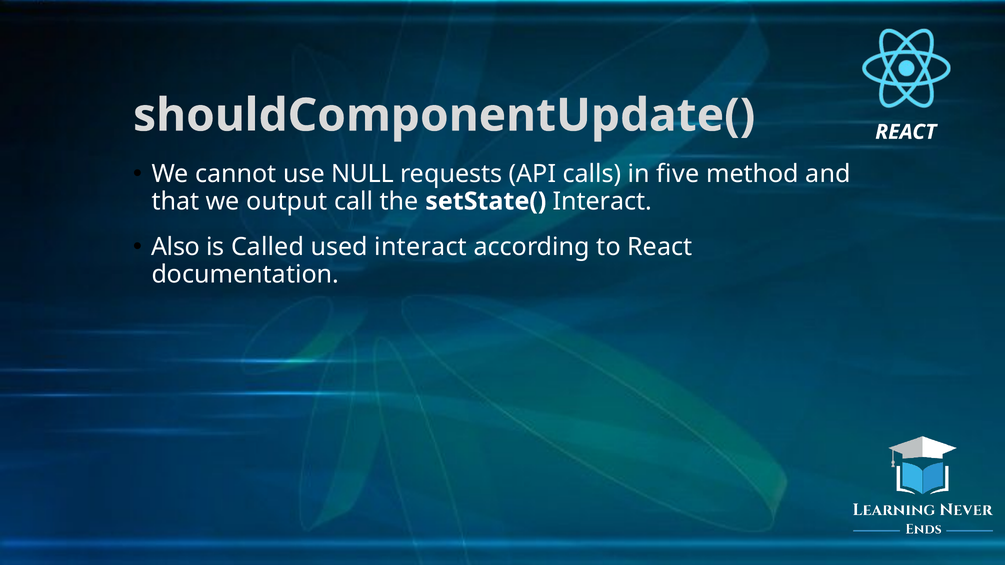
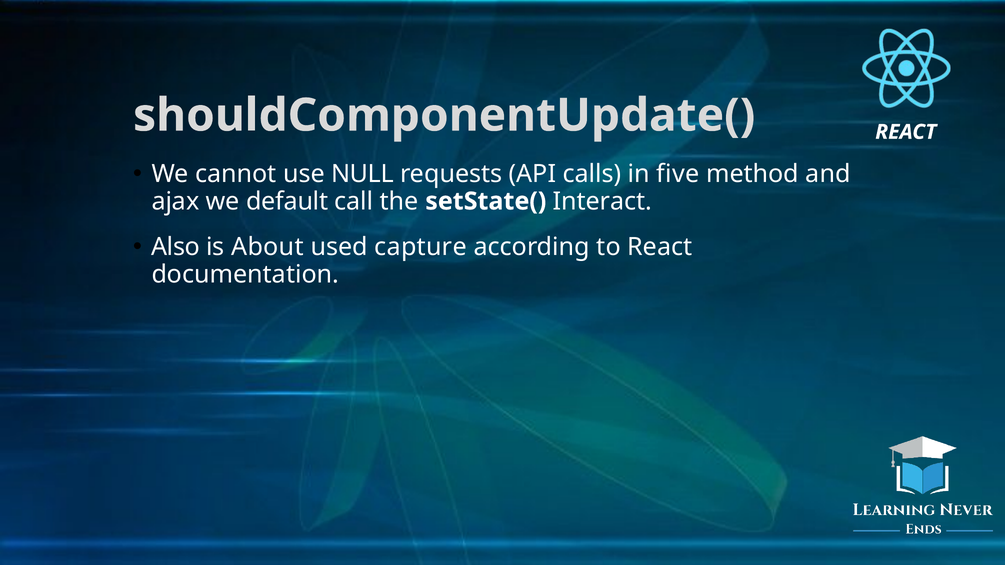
that: that -> ajax
output: output -> default
Called: Called -> About
used interact: interact -> capture
